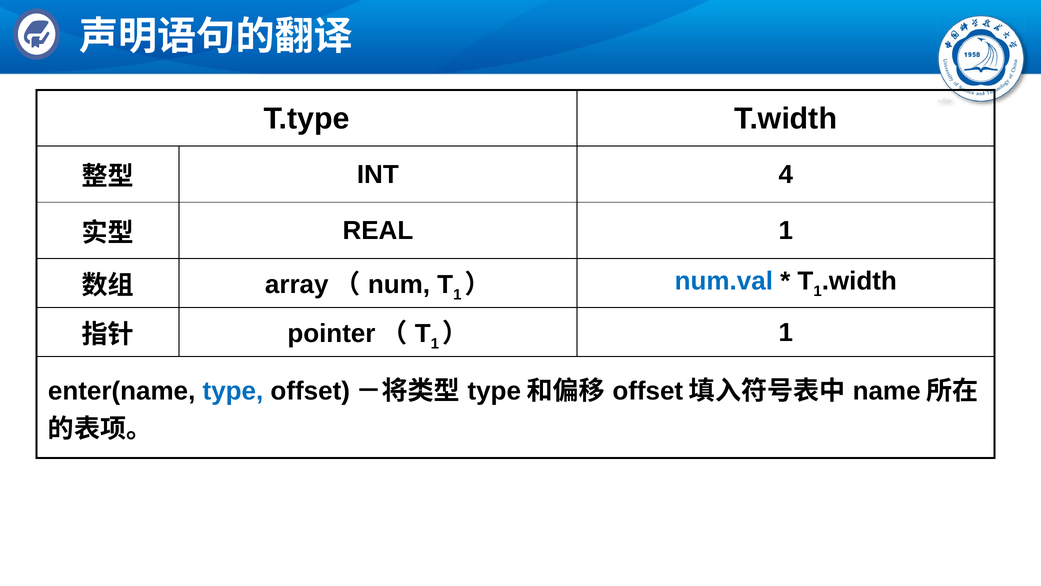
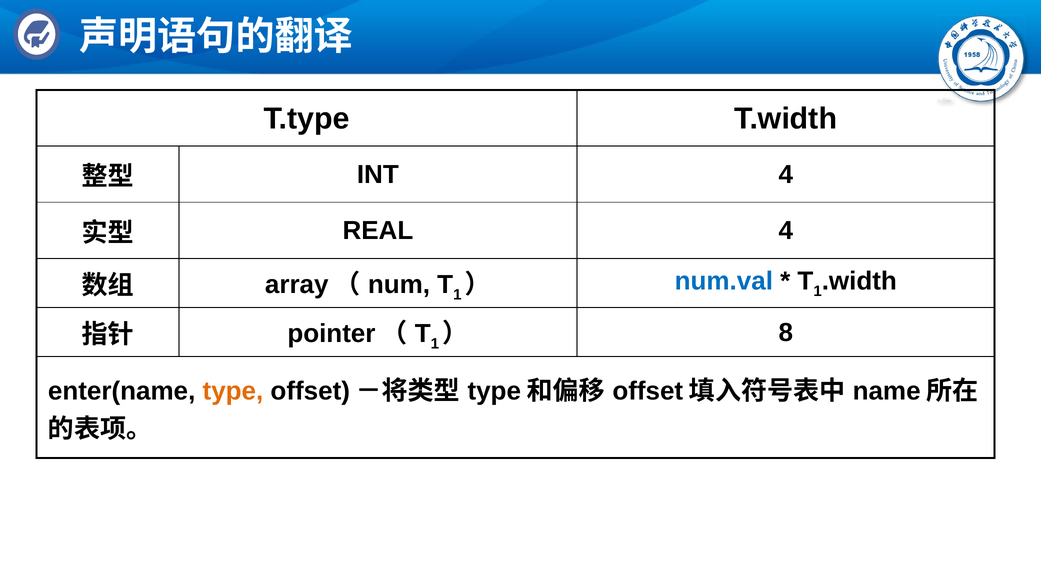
REAL 1: 1 -> 4
1 at (786, 332): 1 -> 8
type colour: blue -> orange
